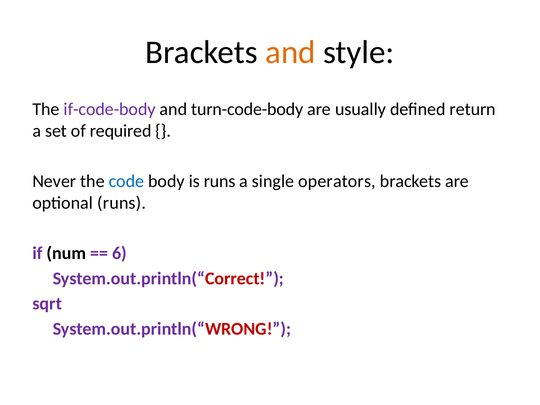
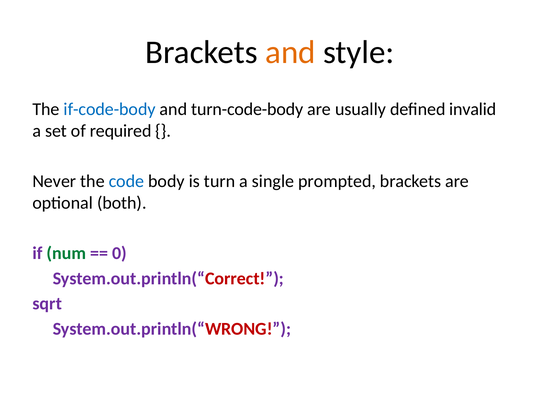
if-code-body colour: purple -> blue
return: return -> invalid
is runs: runs -> turn
operators: operators -> prompted
optional runs: runs -> both
num colour: black -> green
6: 6 -> 0
